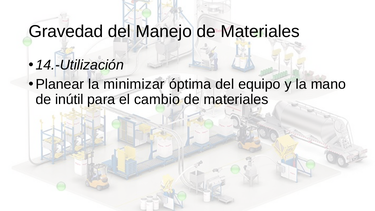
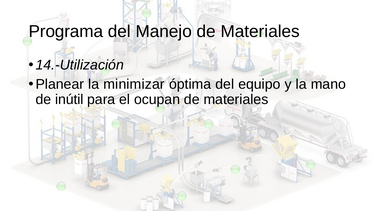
Gravedad: Gravedad -> Programa
cambio: cambio -> ocupan
